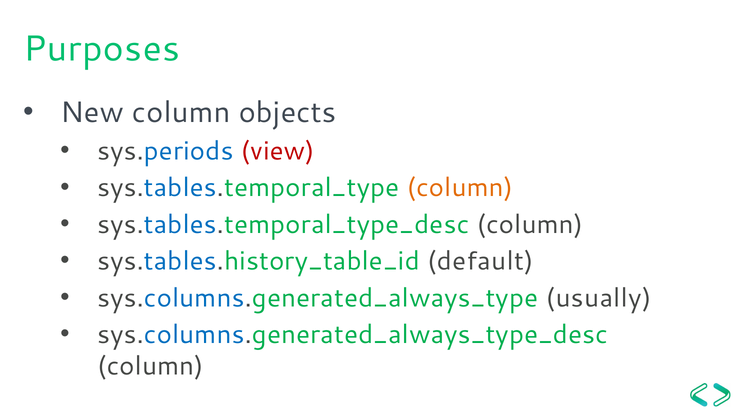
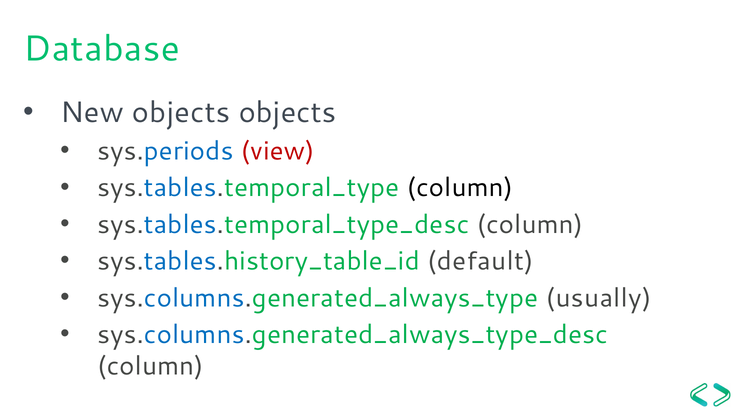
Purposes: Purposes -> Database
New column: column -> objects
column at (460, 187) colour: orange -> black
